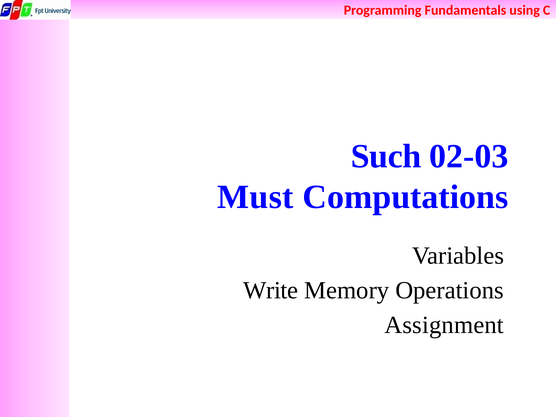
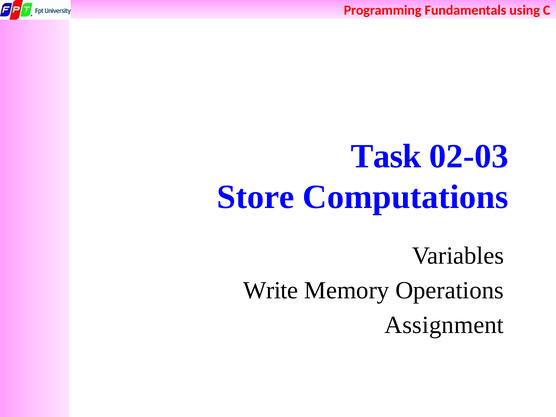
Such: Such -> Task
Must: Must -> Store
